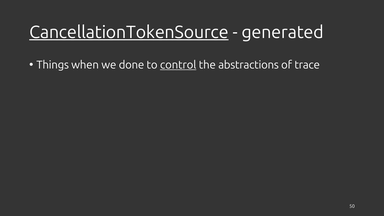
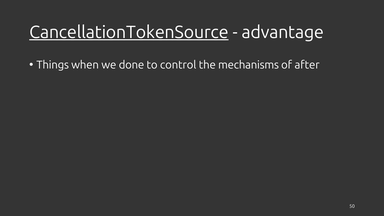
generated: generated -> advantage
control underline: present -> none
abstractions: abstractions -> mechanisms
trace: trace -> after
